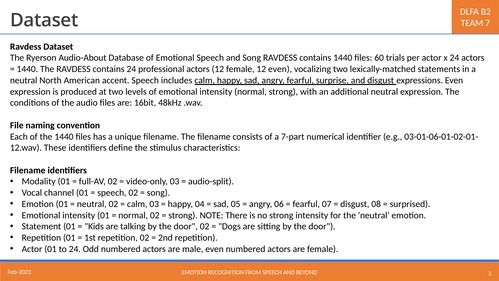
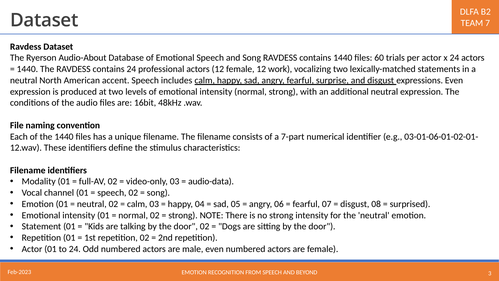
12 even: even -> work
audio-split: audio-split -> audio-data
